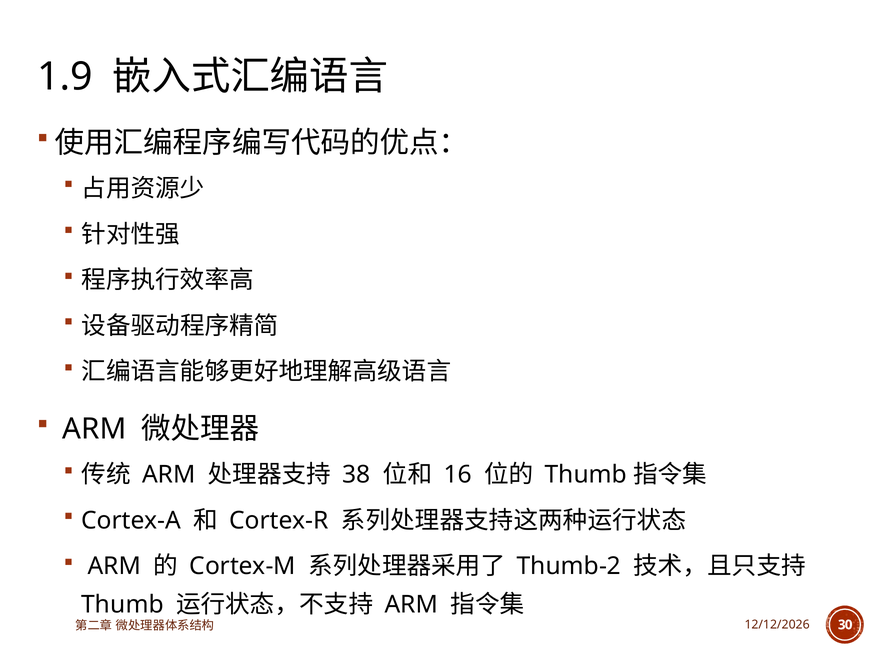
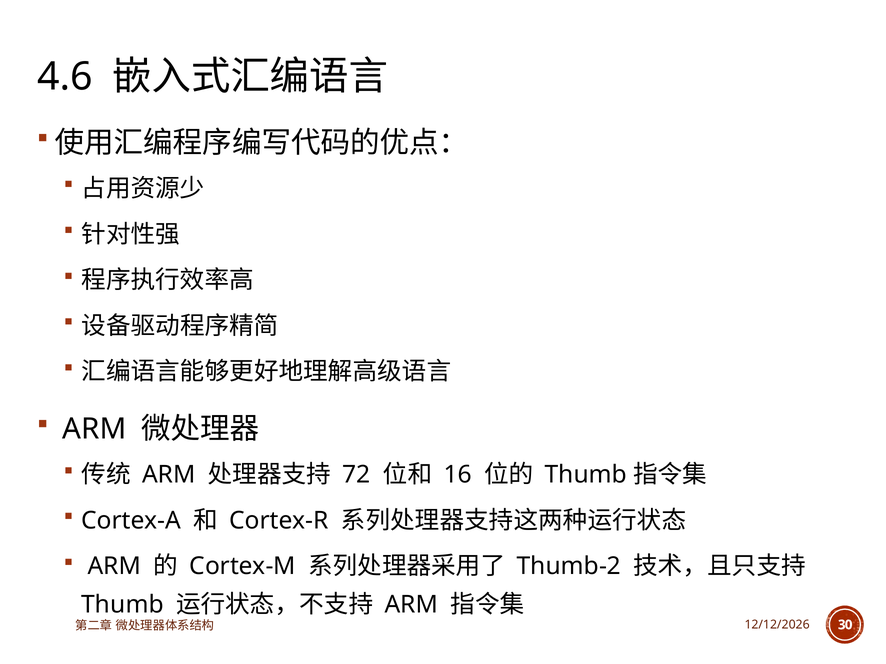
1.9: 1.9 -> 4.6
38: 38 -> 72
